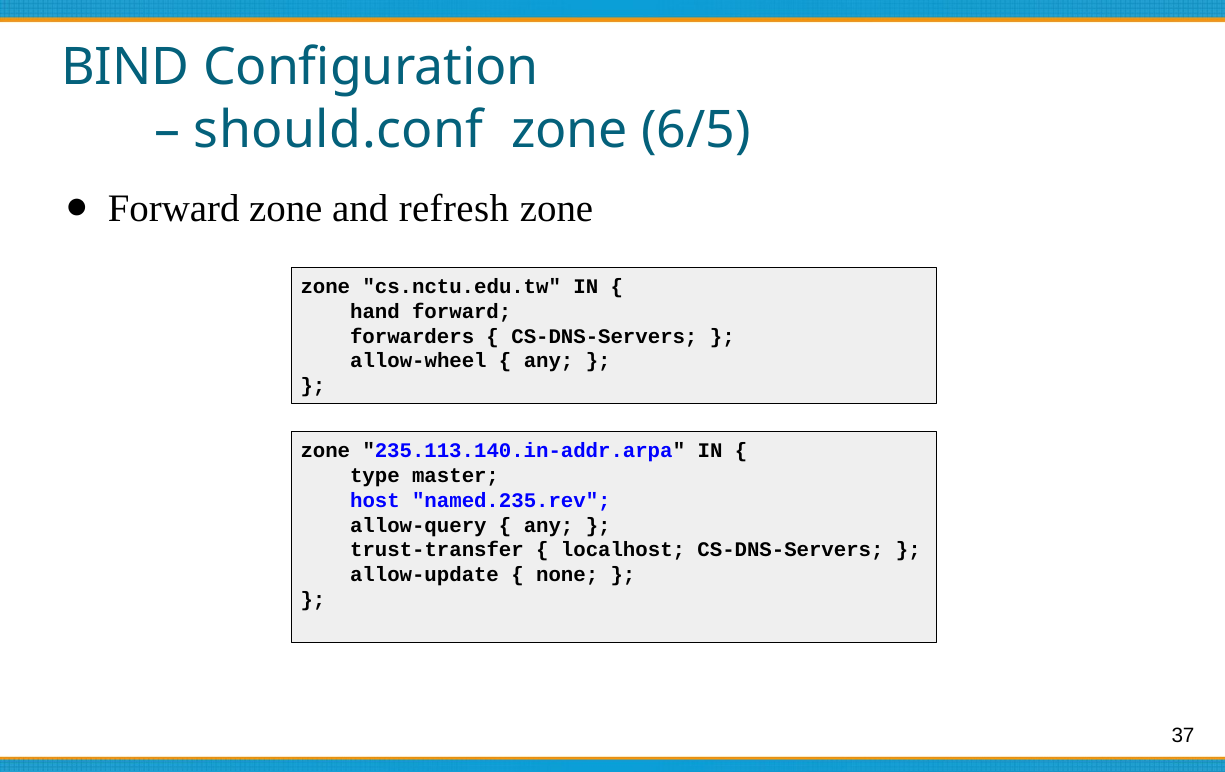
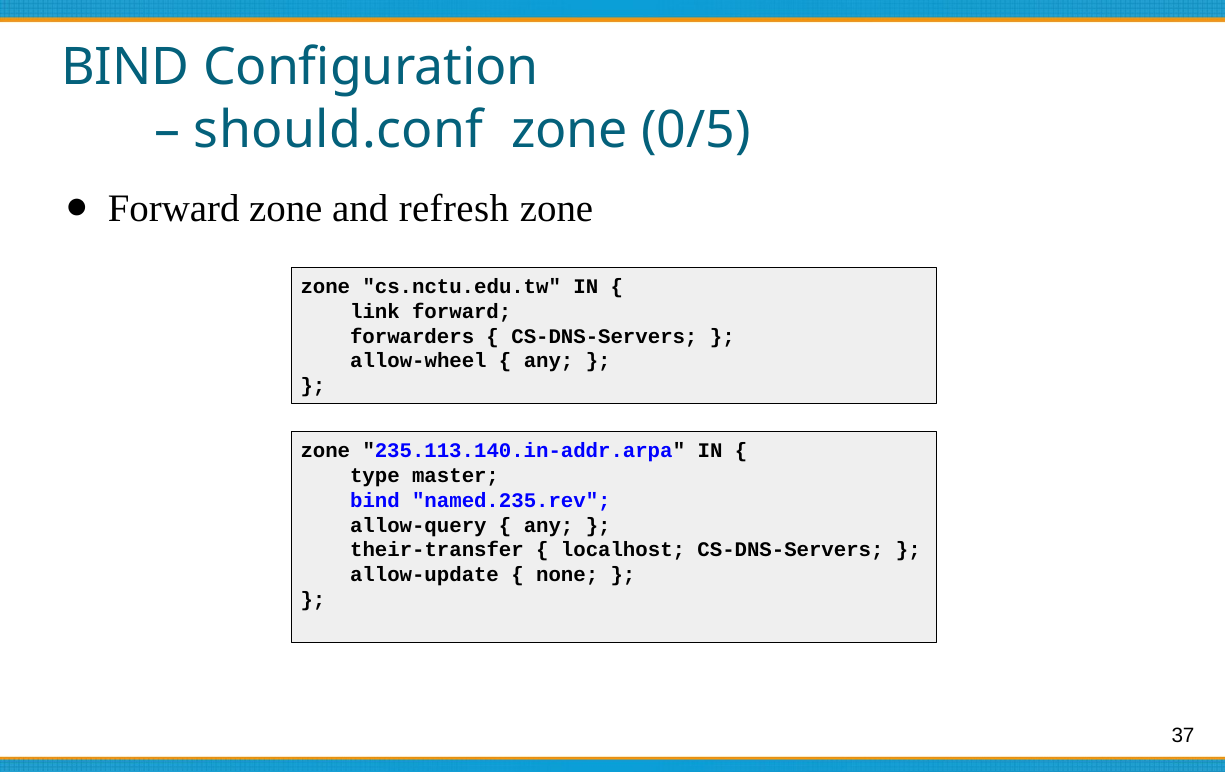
6/5: 6/5 -> 0/5
hand: hand -> link
host at (375, 500): host -> bind
trust-transfer: trust-transfer -> their-transfer
